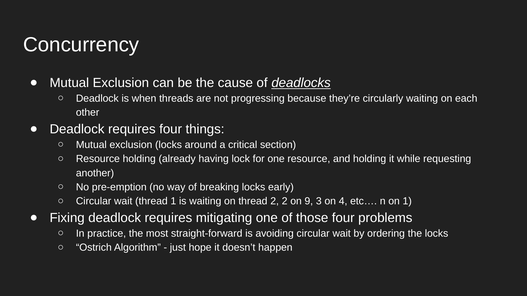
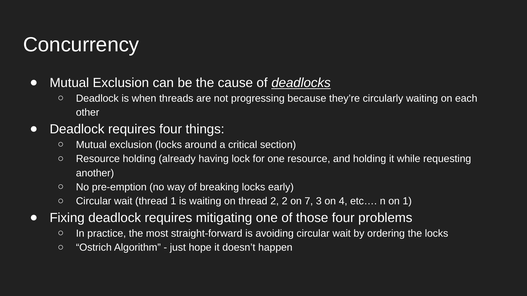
9: 9 -> 7
